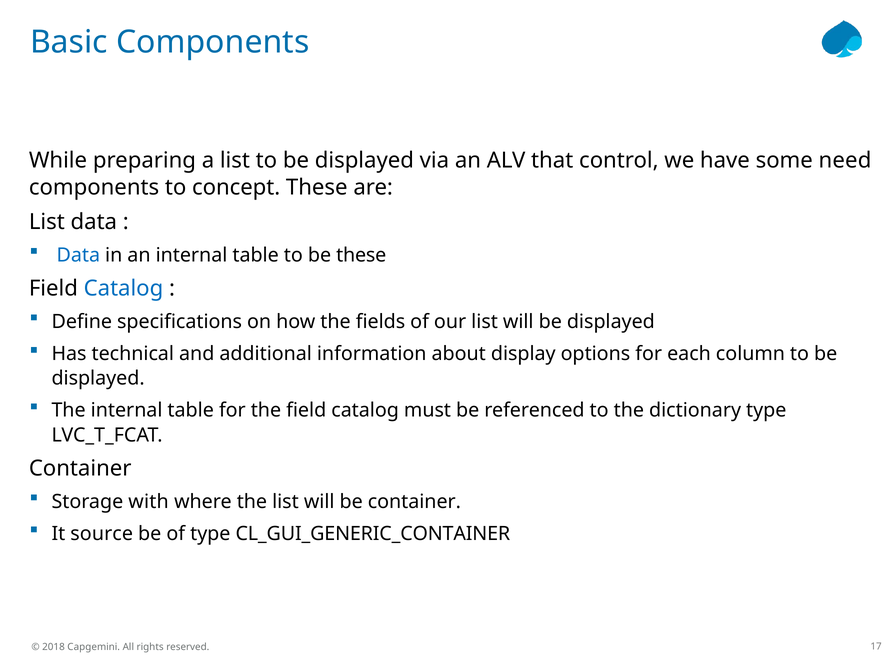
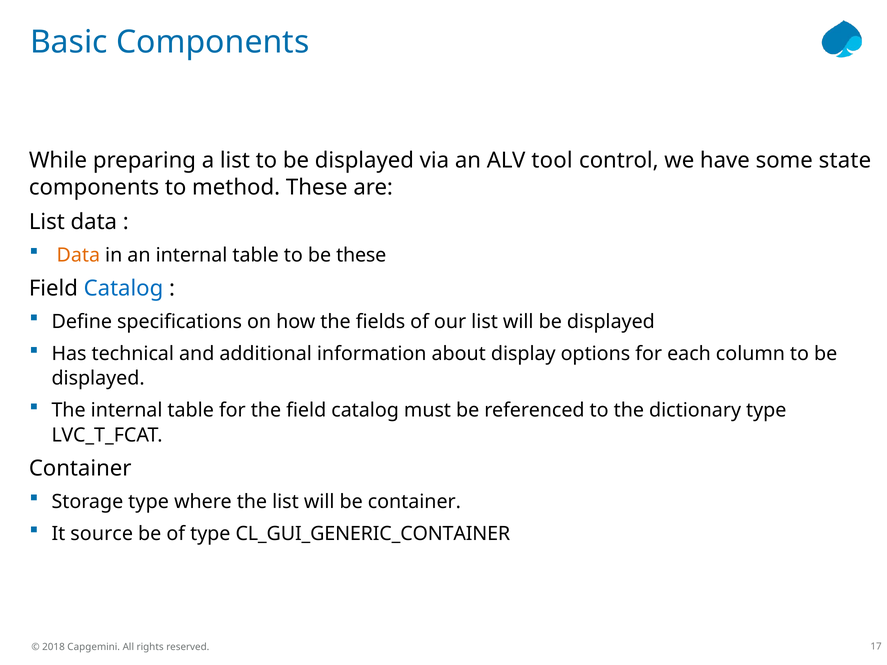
that: that -> tool
need: need -> state
concept: concept -> method
Data at (78, 255) colour: blue -> orange
Storage with: with -> type
